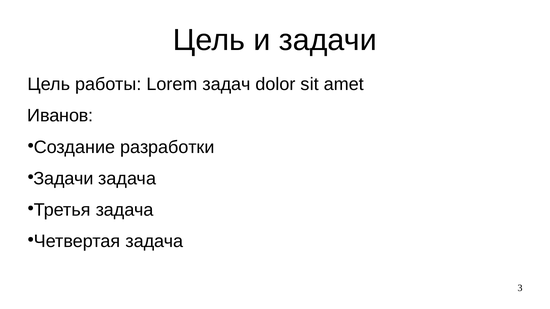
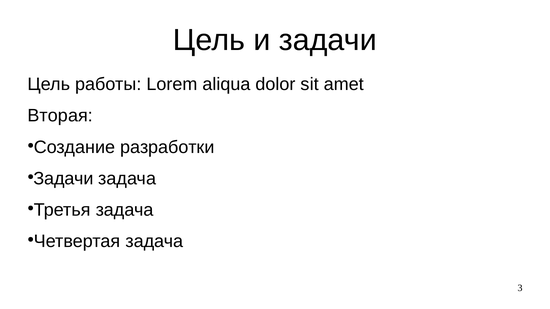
задач: задач -> aliqua
Иванов: Иванов -> Вторая
